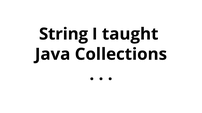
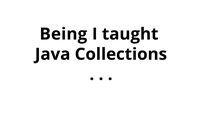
String: String -> Being
